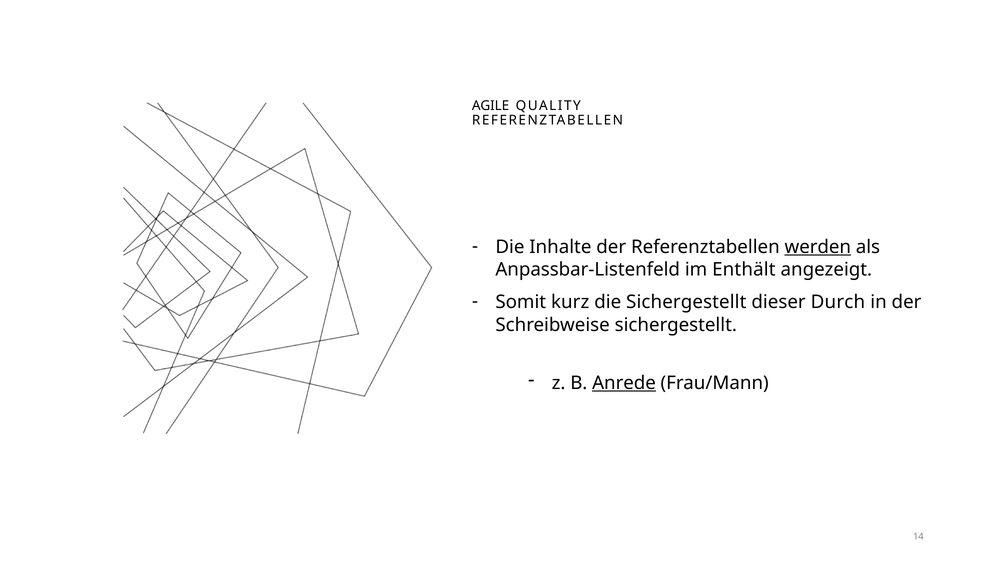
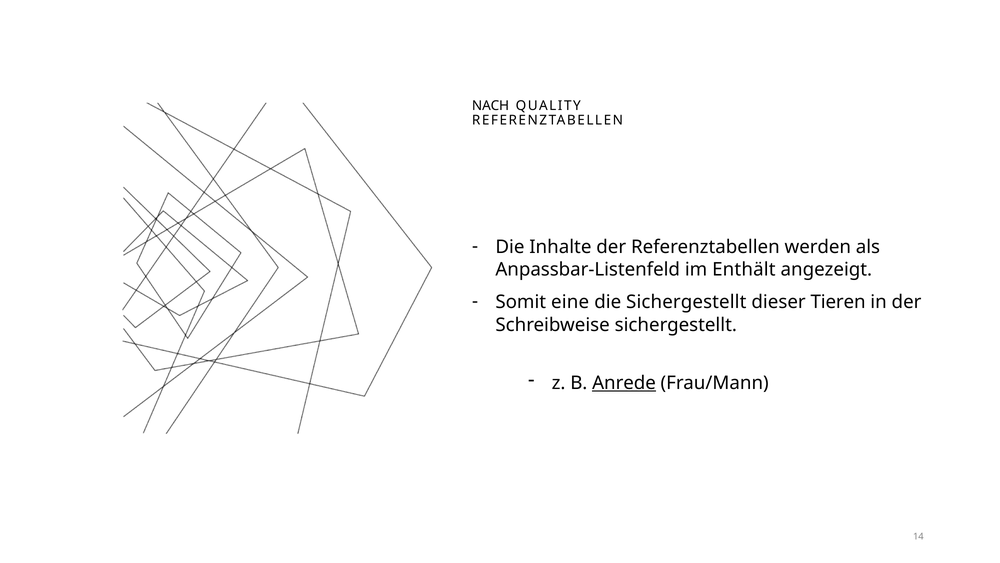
AGILE: AGILE -> NACH
werden underline: present -> none
kurz: kurz -> eine
Durch: Durch -> Tieren
